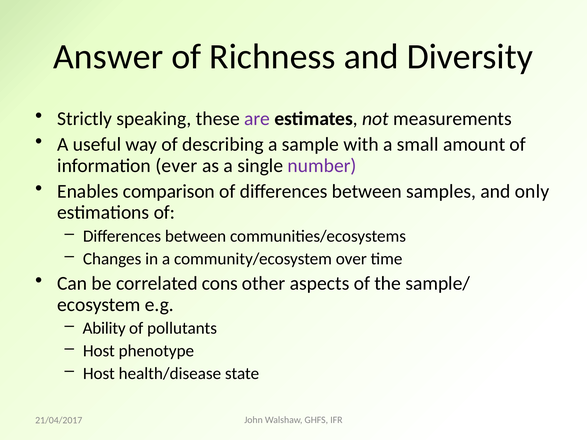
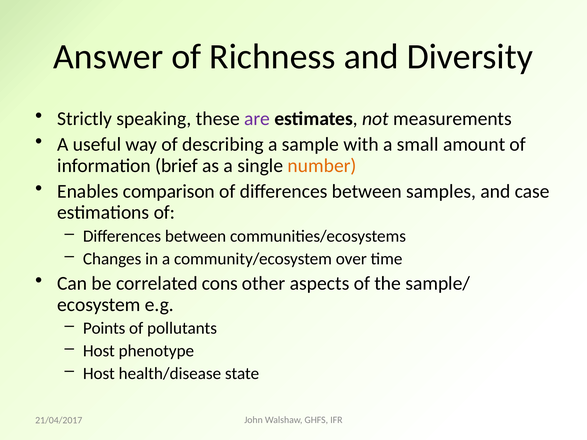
ever: ever -> brief
number colour: purple -> orange
only: only -> case
Ability: Ability -> Points
